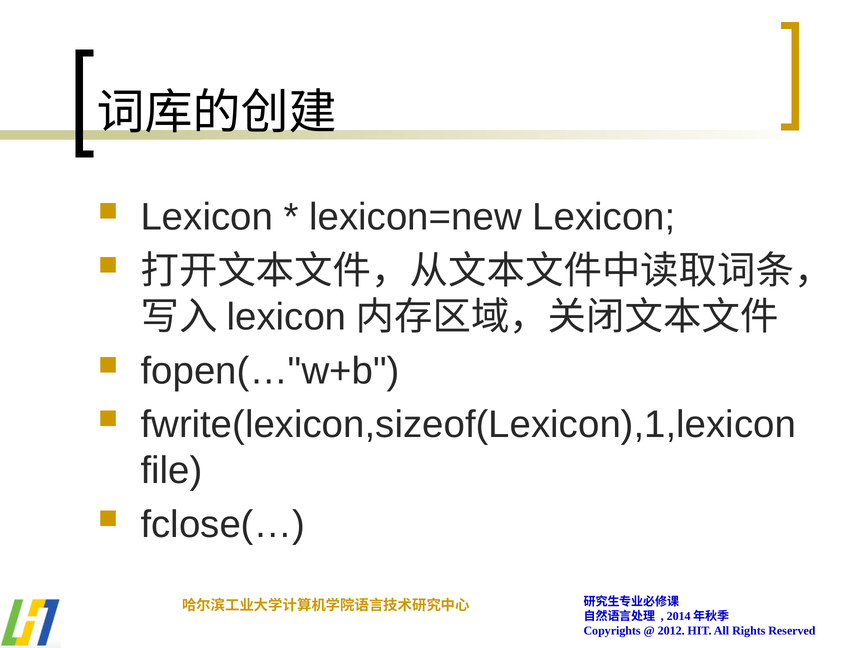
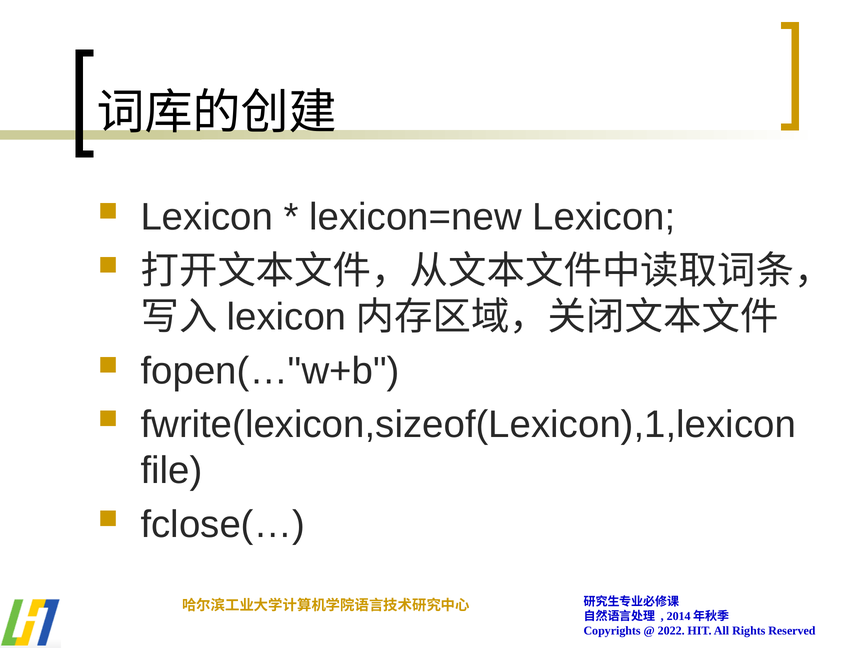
2012: 2012 -> 2022
